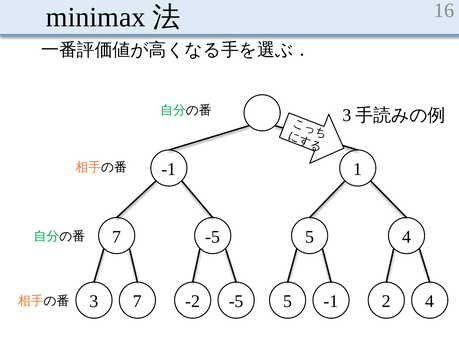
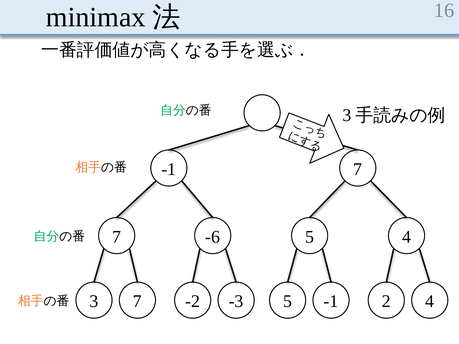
-1 1: 1 -> 7
7 -5: -5 -> -6
-5 at (236, 302): -5 -> -3
